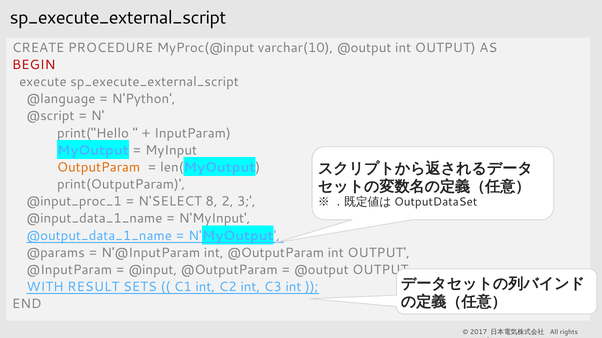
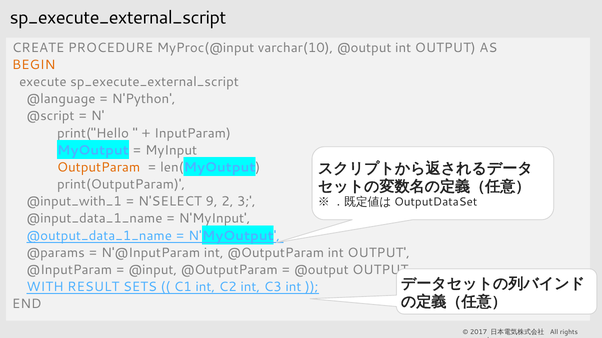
BEGIN colour: red -> orange
@input_proc_1: @input_proc_1 -> @input_with_1
8: 8 -> 9
